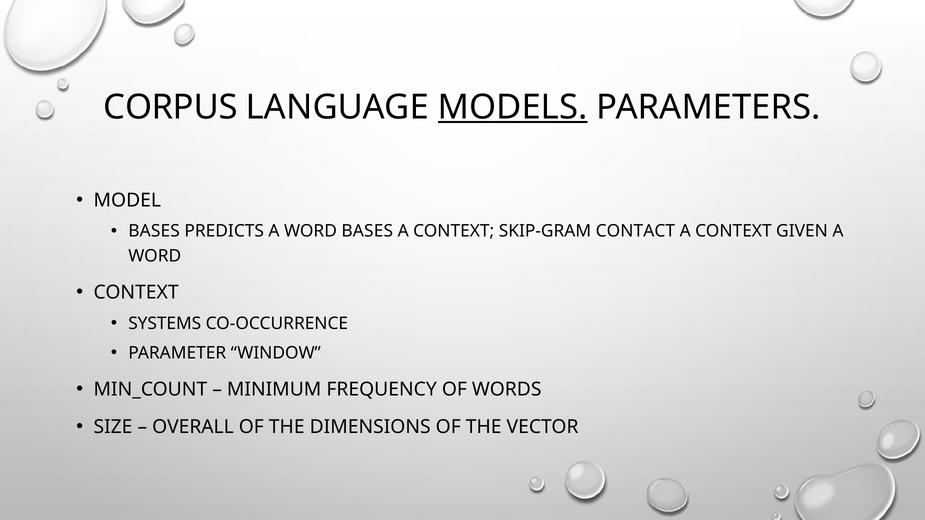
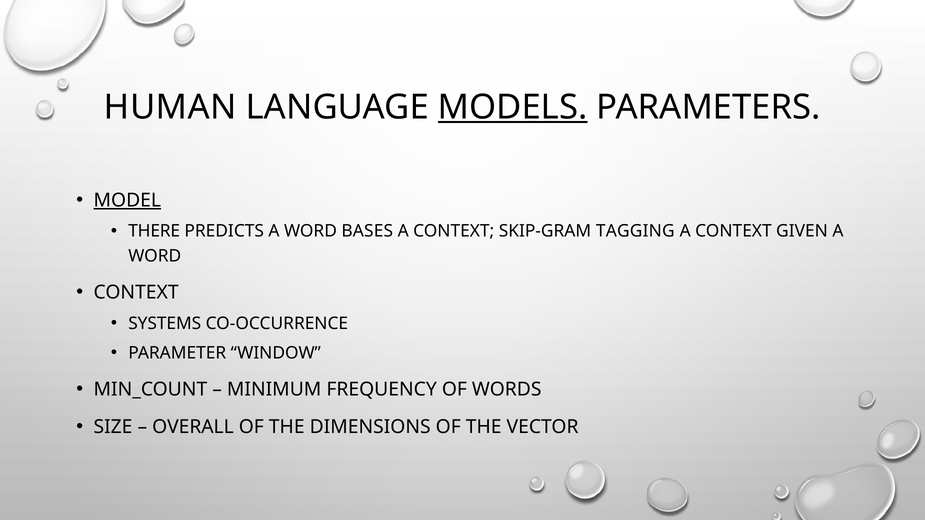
CORPUS: CORPUS -> HUMAN
MODEL underline: none -> present
BASES at (154, 231): BASES -> THERE
CONTACT: CONTACT -> TAGGING
